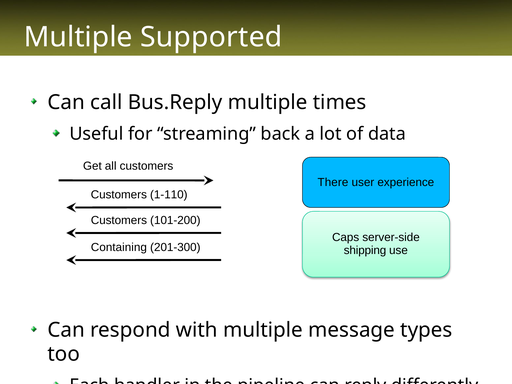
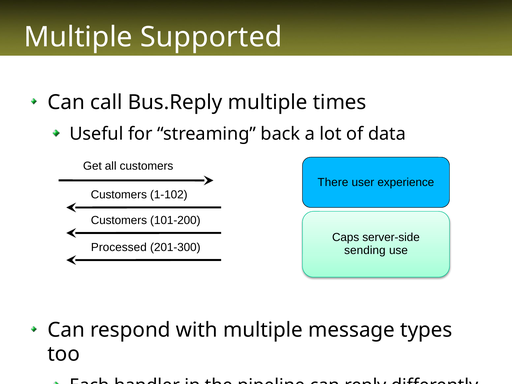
1-110: 1-110 -> 1-102
Containing: Containing -> Processed
shipping: shipping -> sending
